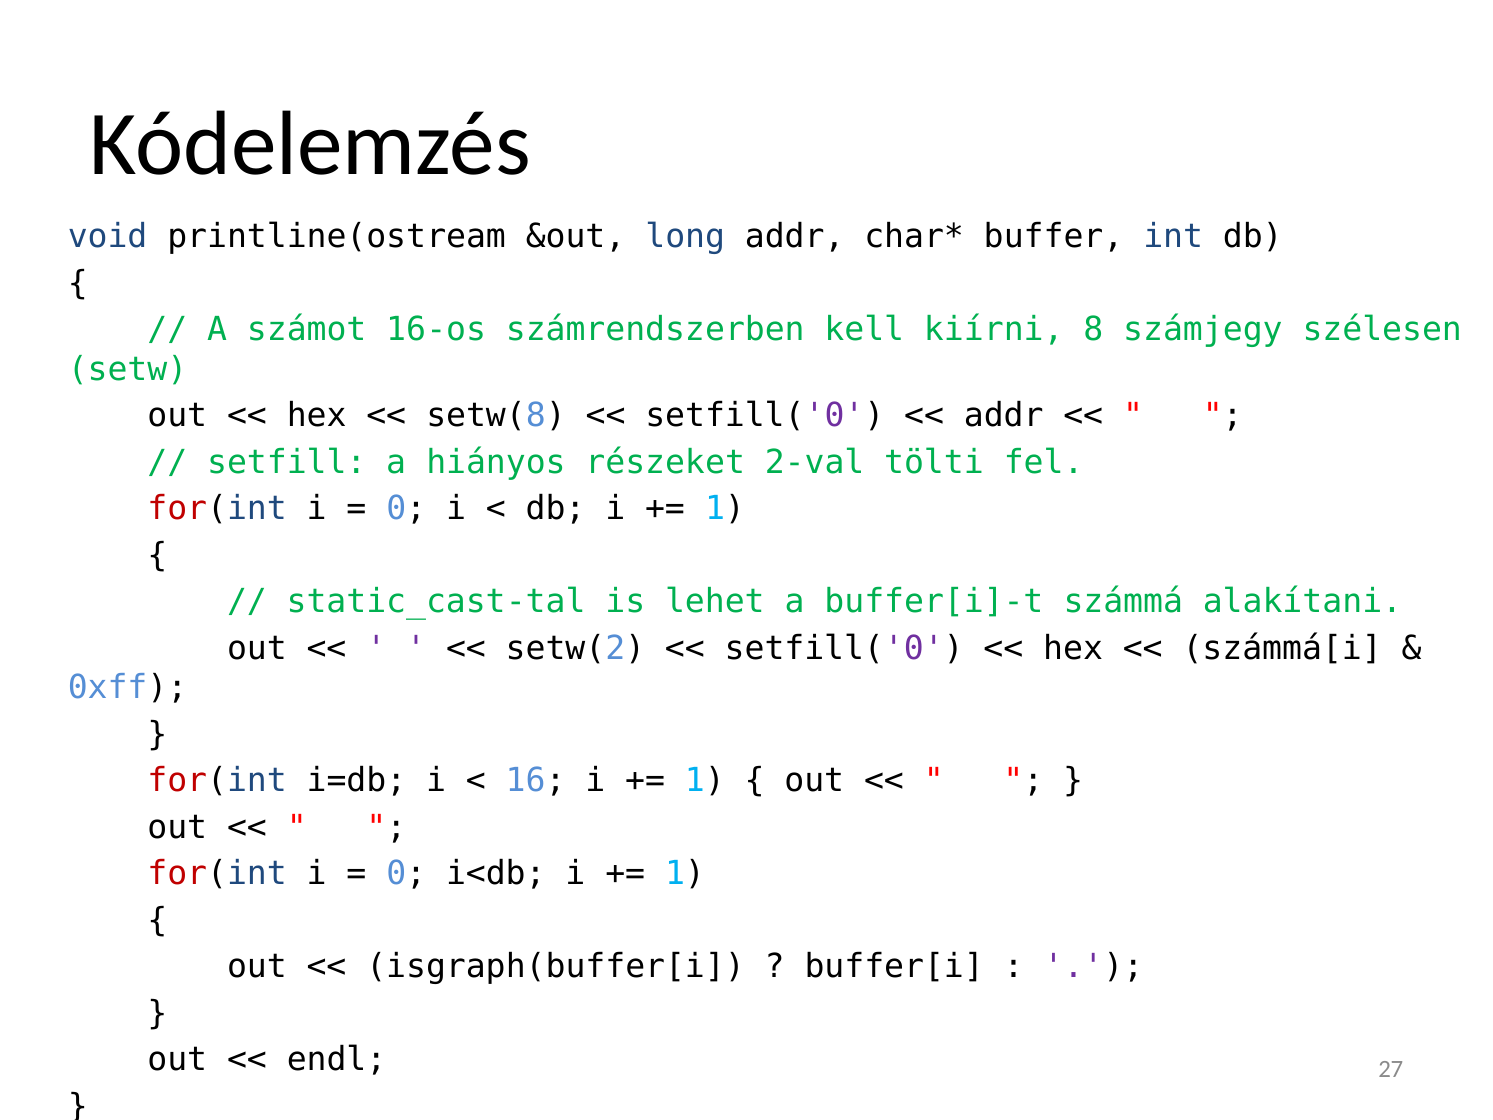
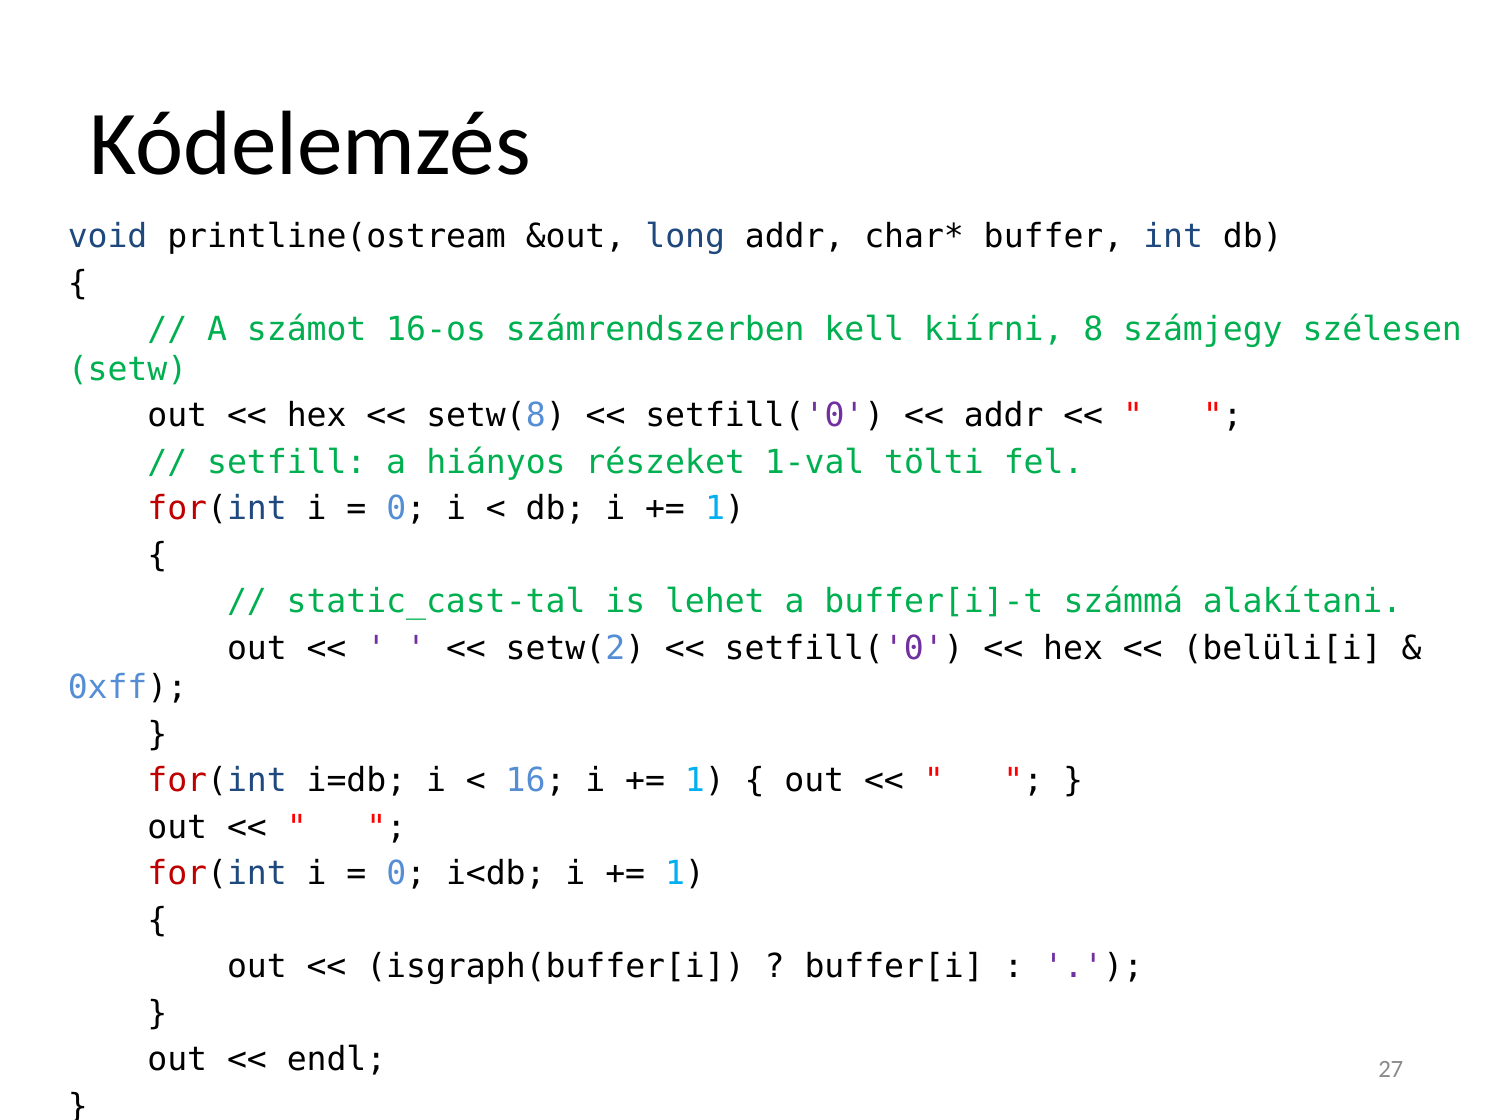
2-val: 2-val -> 1-val
számmá[i: számmá[i -> belüli[i
